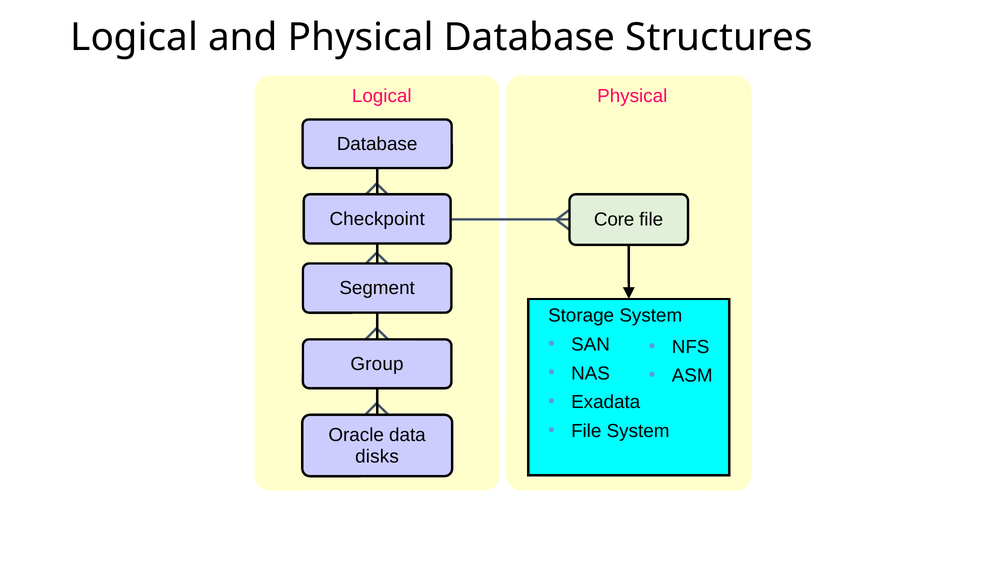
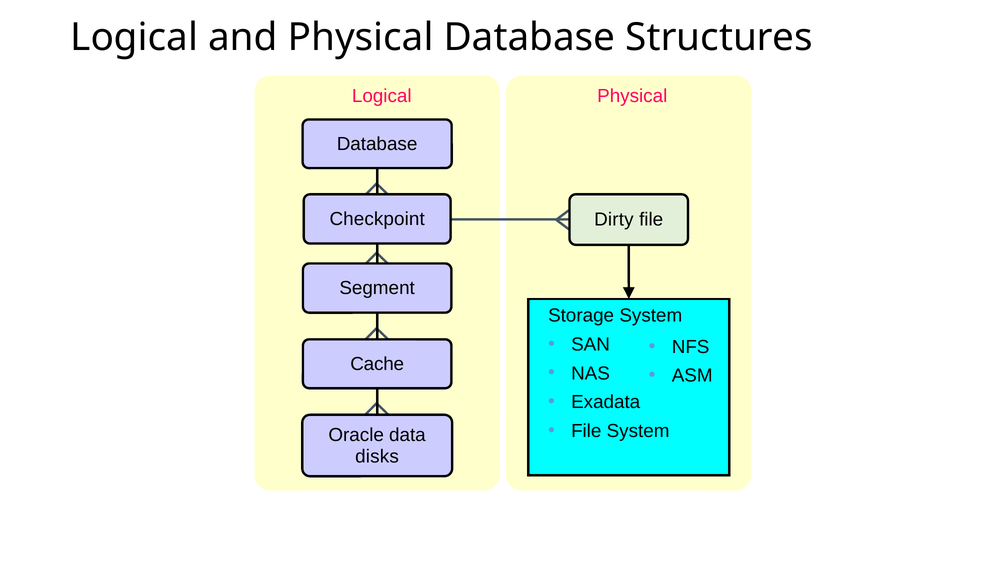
Core: Core -> Dirty
Group: Group -> Cache
